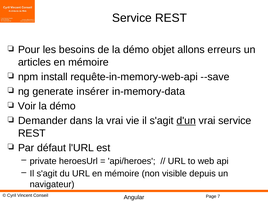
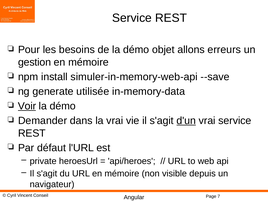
articles: articles -> gestion
requête-in-memory-web-api: requête-in-memory-web-api -> simuler-in-memory-web-api
insérer: insérer -> utilisée
Voir underline: none -> present
